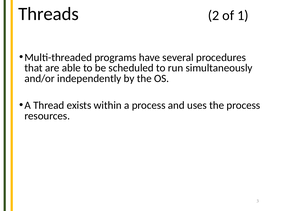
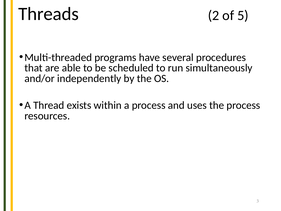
1: 1 -> 5
